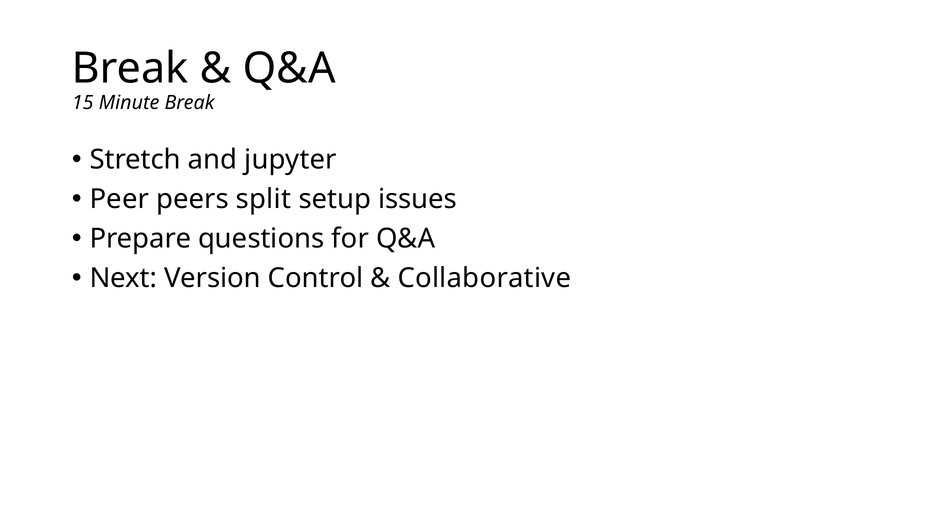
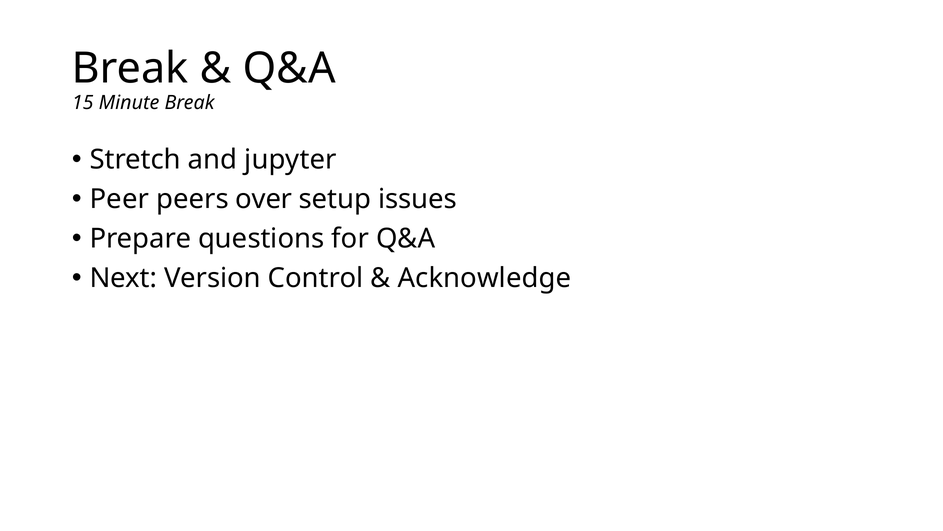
split: split -> over
Collaborative: Collaborative -> Acknowledge
